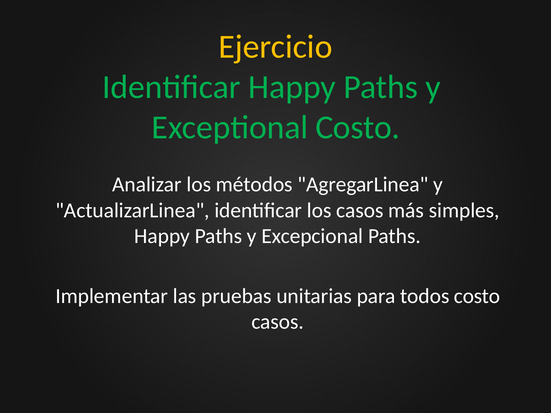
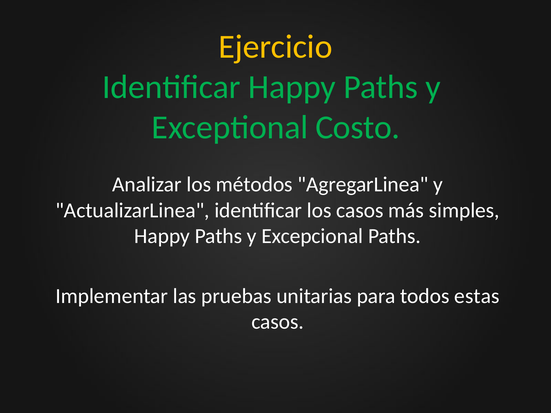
todos costo: costo -> estas
